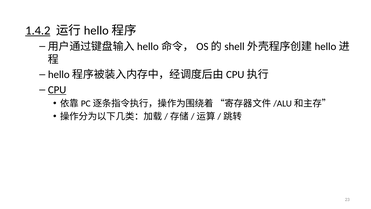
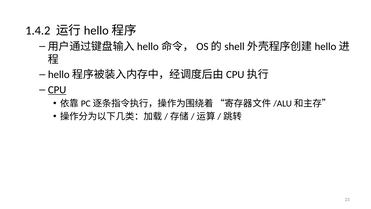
1.4.2 underline: present -> none
